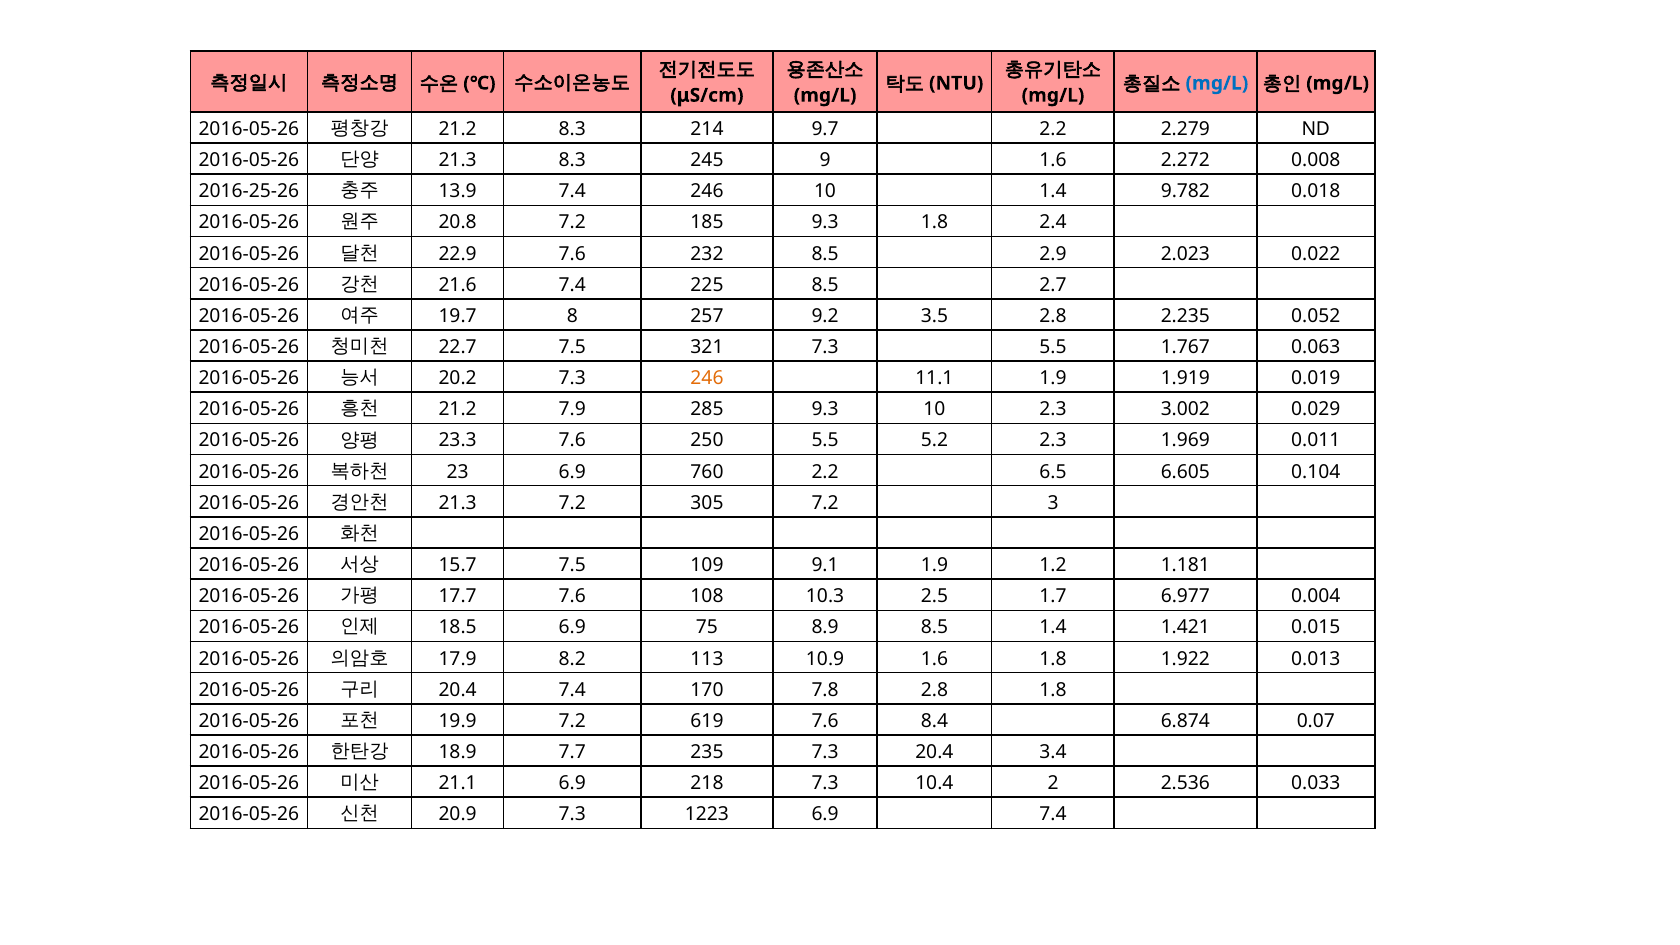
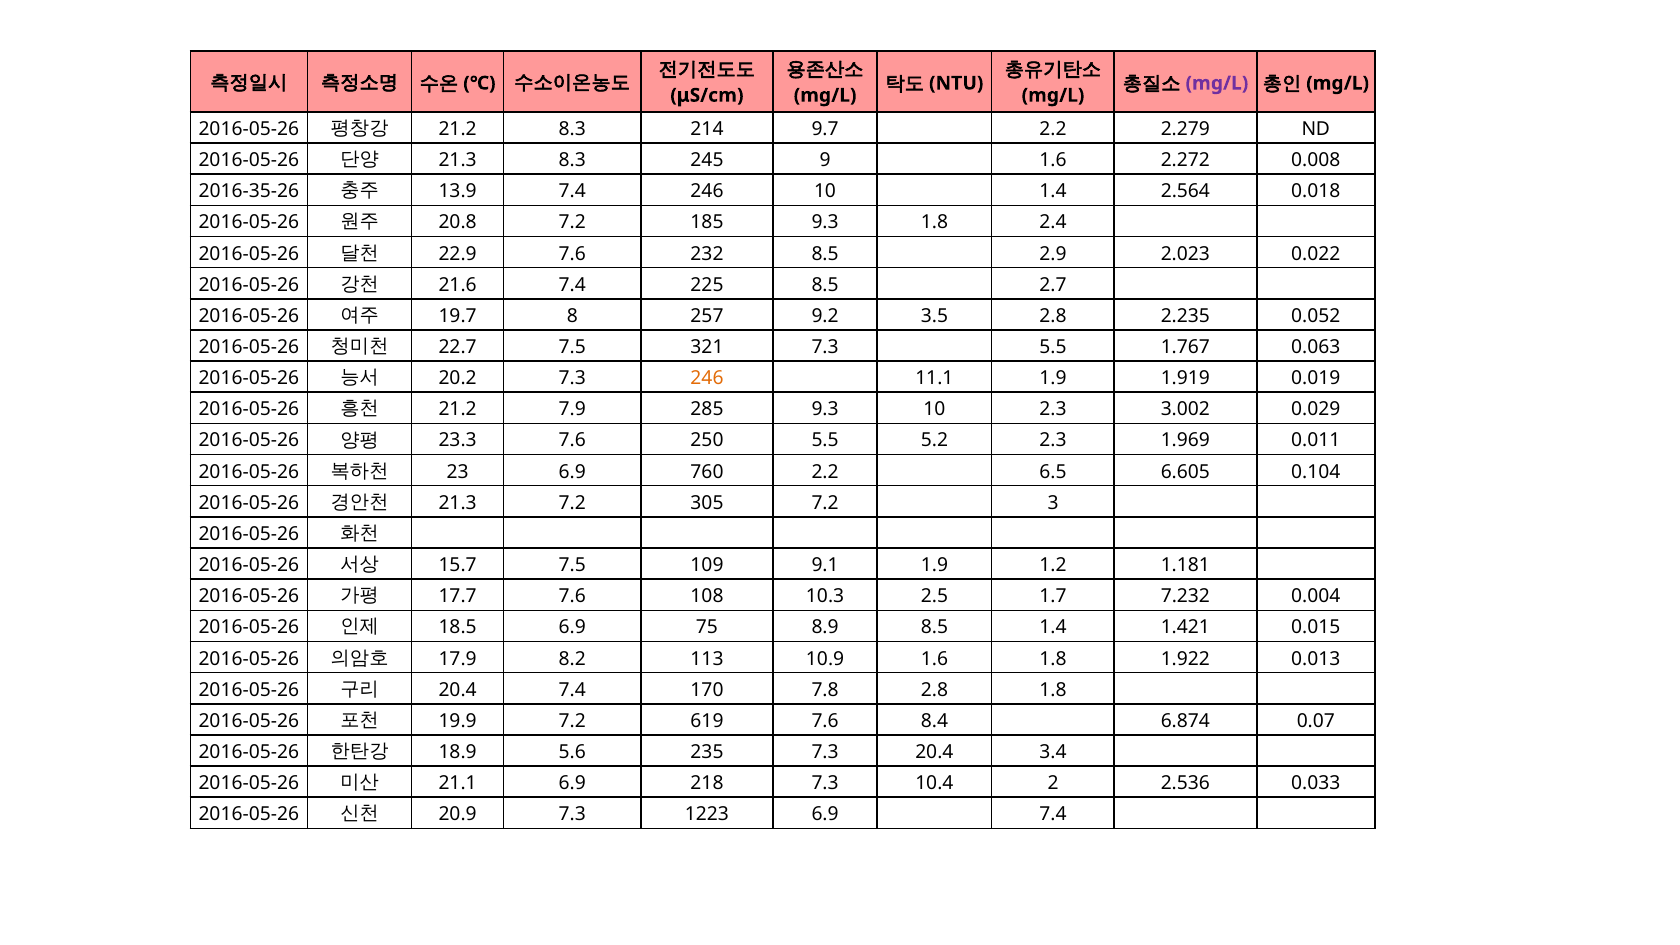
mg/L at (1217, 83) colour: blue -> purple
2016-25-26: 2016-25-26 -> 2016-35-26
9.782: 9.782 -> 2.564
6.977: 6.977 -> 7.232
7.7: 7.7 -> 5.6
